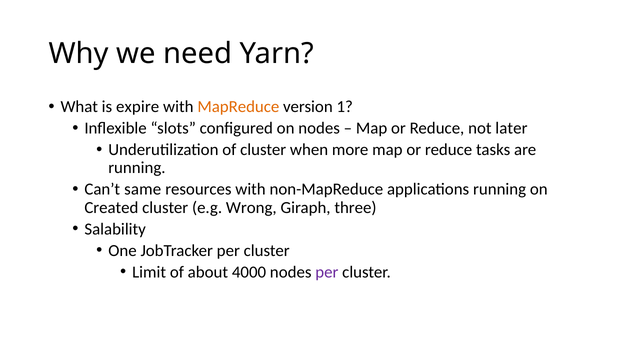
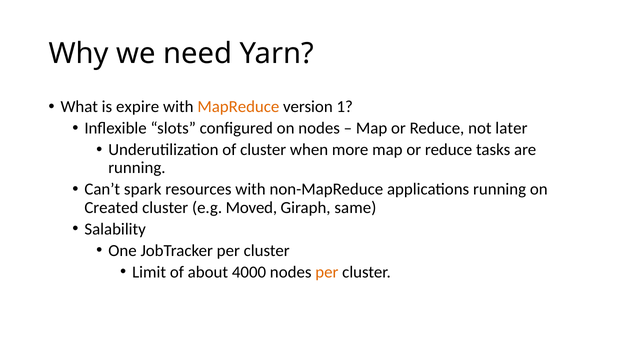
same: same -> spark
Wrong: Wrong -> Moved
three: three -> same
per at (327, 272) colour: purple -> orange
